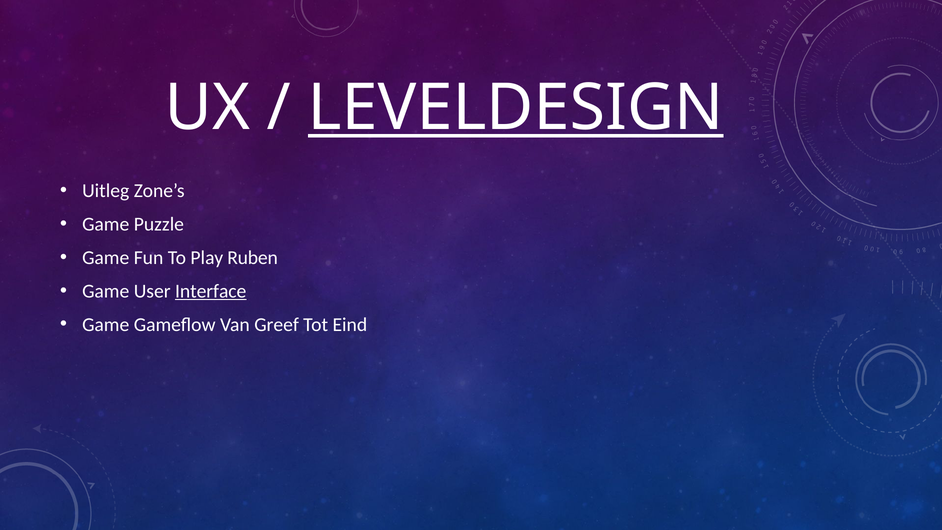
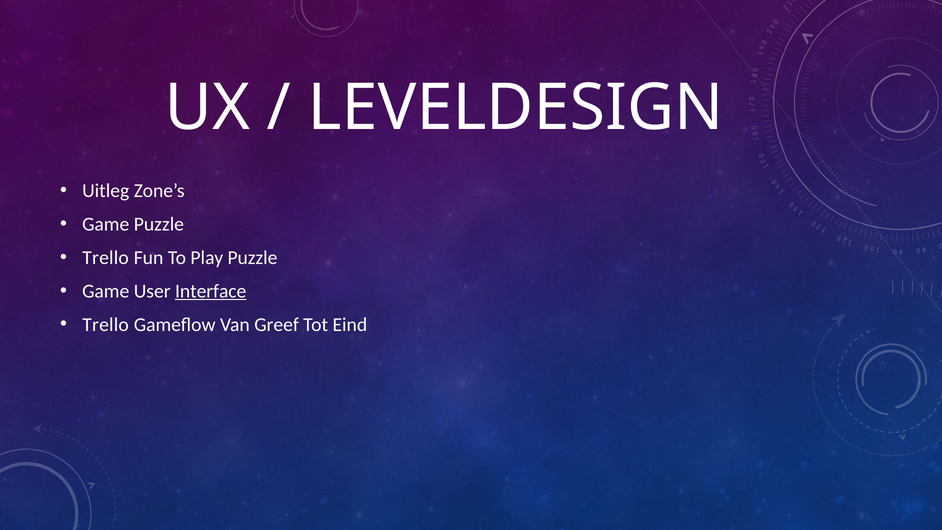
LEVELDESIGN underline: present -> none
Game at (106, 258): Game -> Trello
Play Ruben: Ruben -> Puzzle
Game at (106, 325): Game -> Trello
